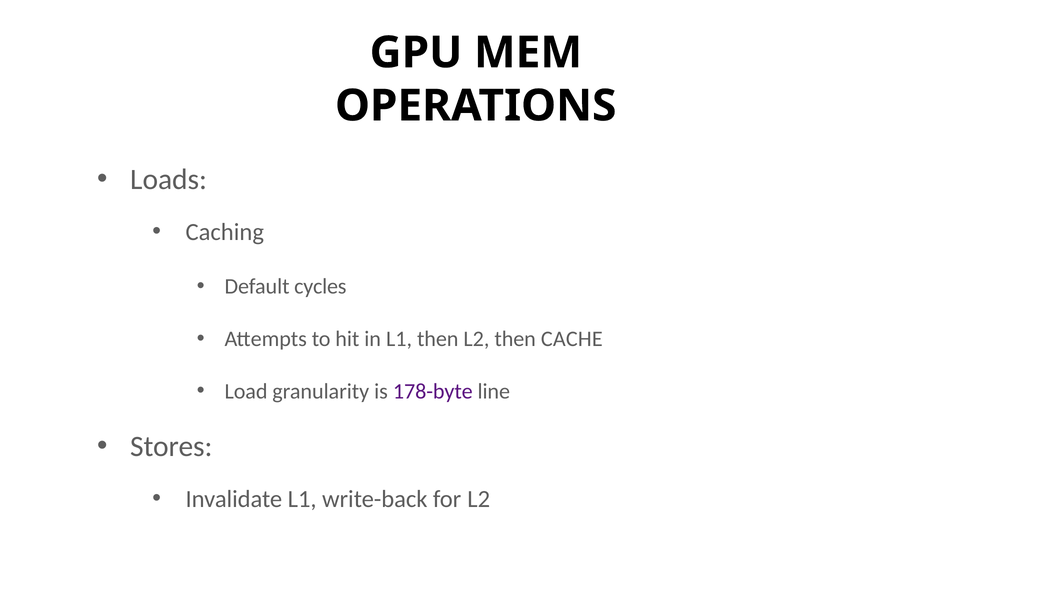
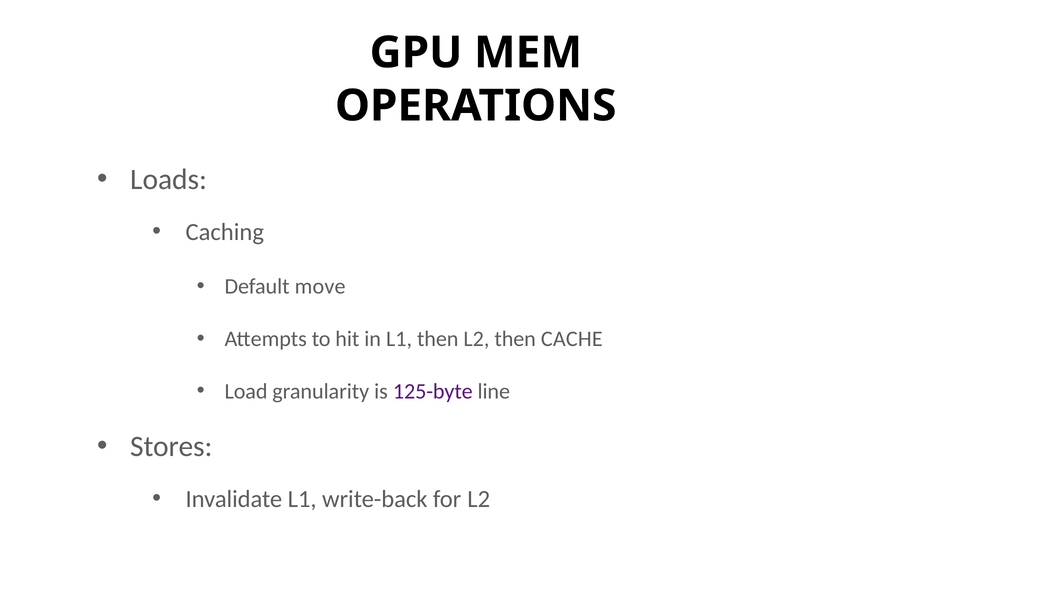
cycles: cycles -> move
178-byte: 178-byte -> 125-byte
